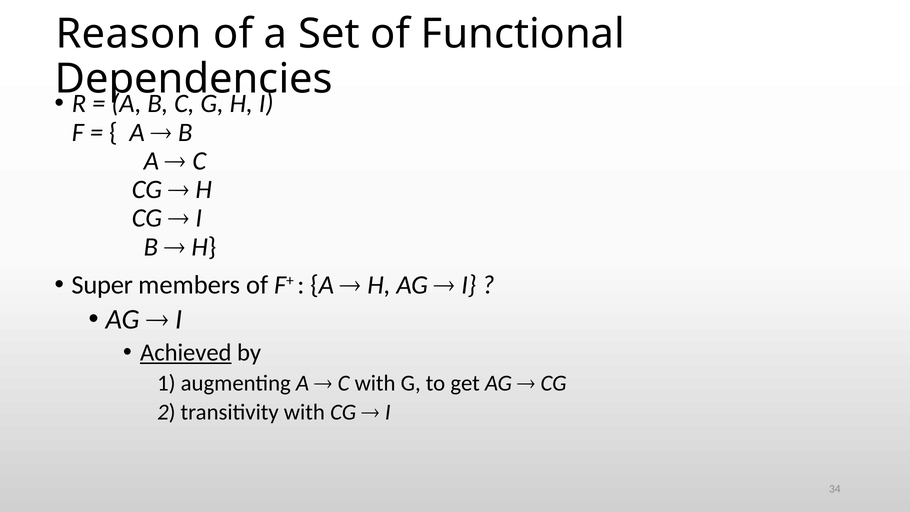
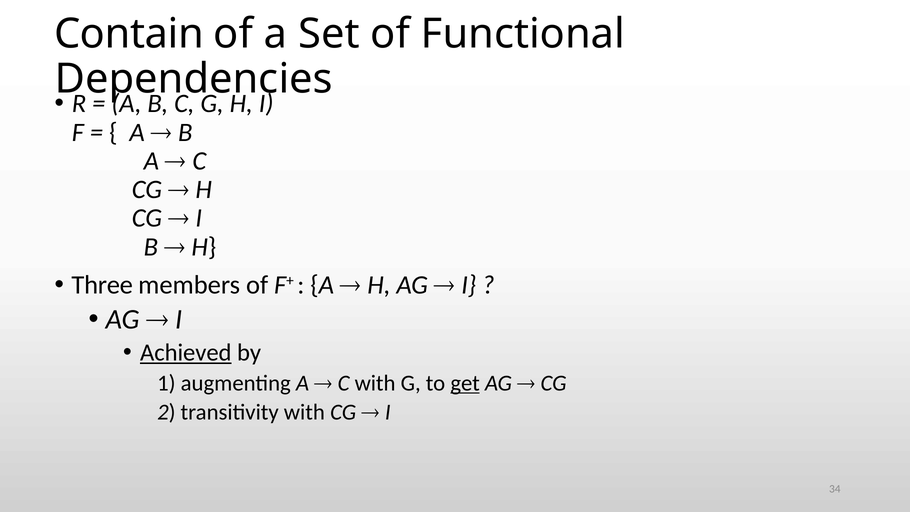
Reason: Reason -> Contain
Super: Super -> Three
get underline: none -> present
